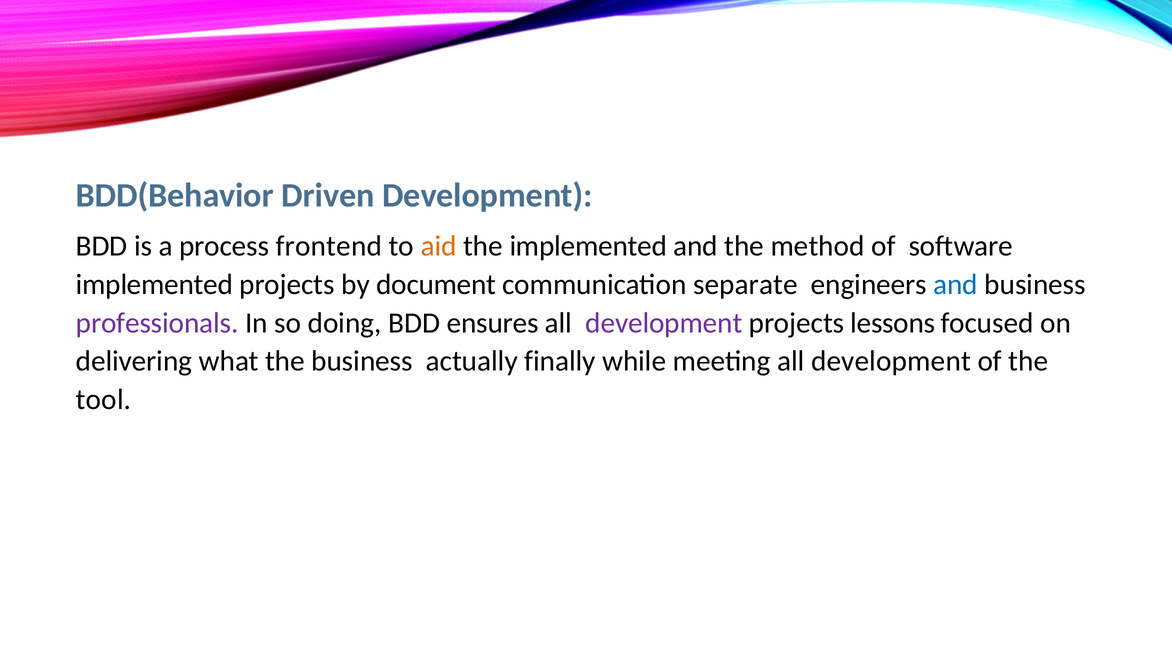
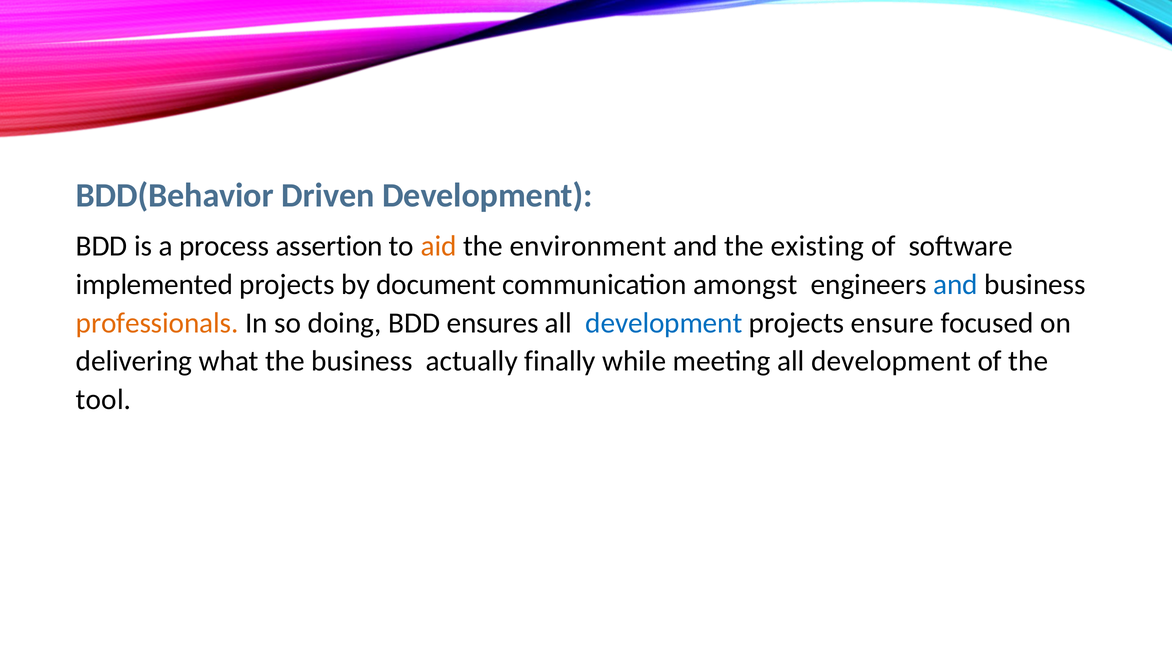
frontend: frontend -> assertion
the implemented: implemented -> environment
method: method -> existing
separate: separate -> amongst
professionals colour: purple -> orange
development at (664, 323) colour: purple -> blue
lessons: lessons -> ensure
